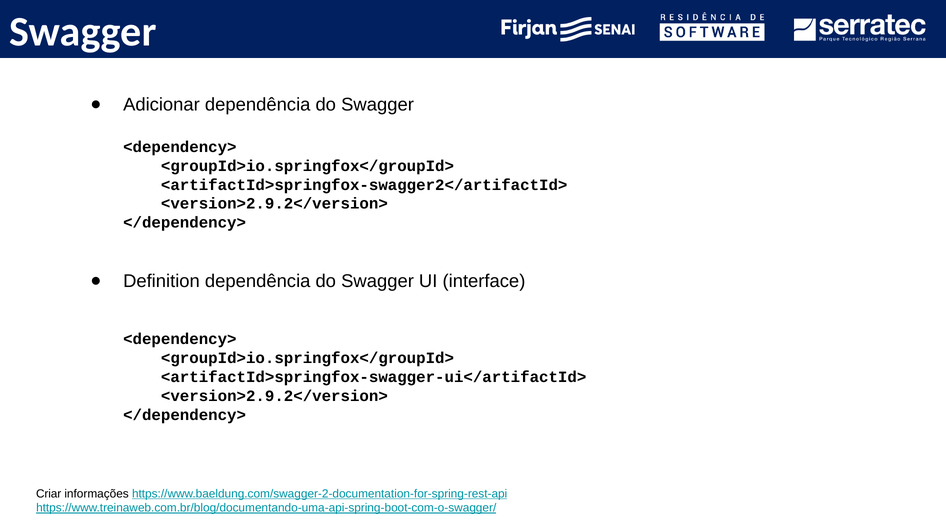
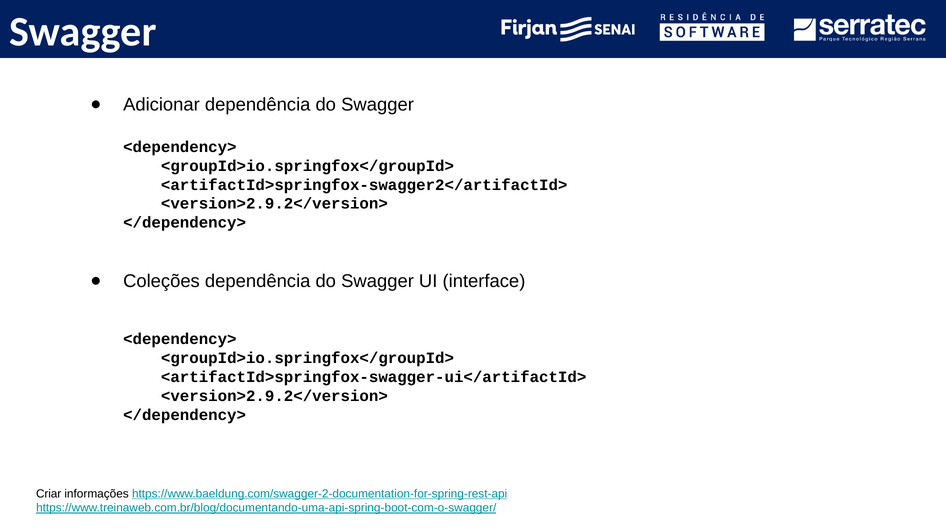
Definition: Definition -> Coleções
